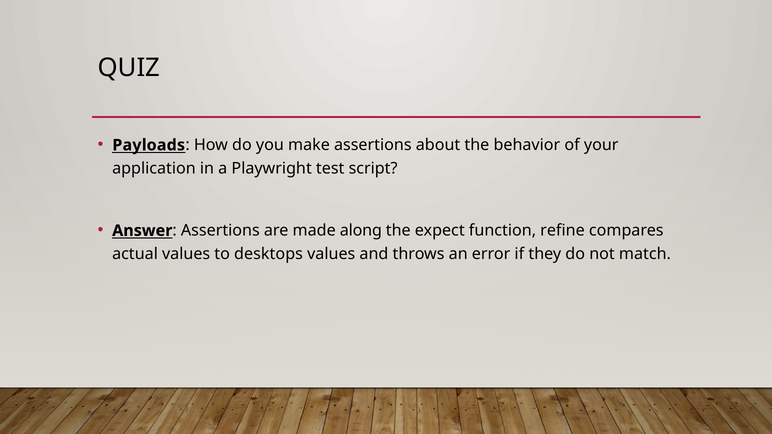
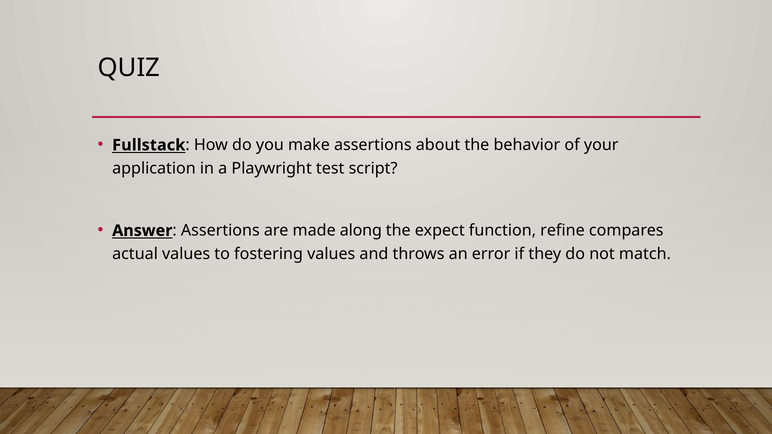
Payloads: Payloads -> Fullstack
desktops: desktops -> fostering
